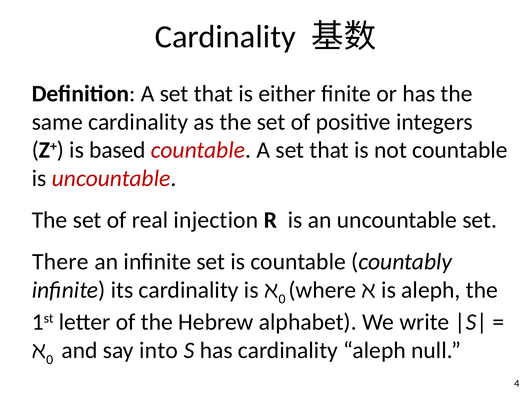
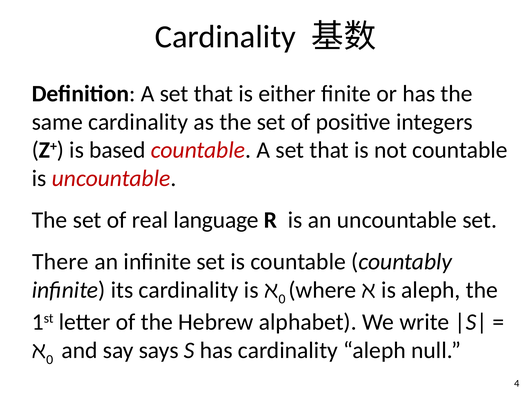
injection: injection -> language
into: into -> says
